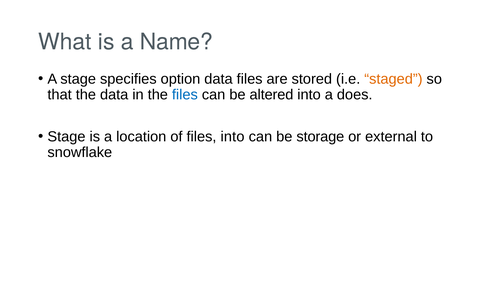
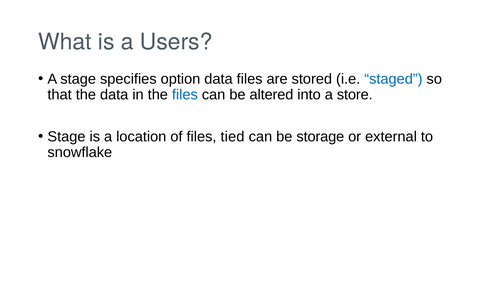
Name: Name -> Users
staged colour: orange -> blue
does: does -> store
files into: into -> tied
